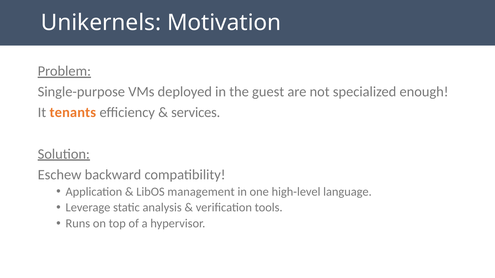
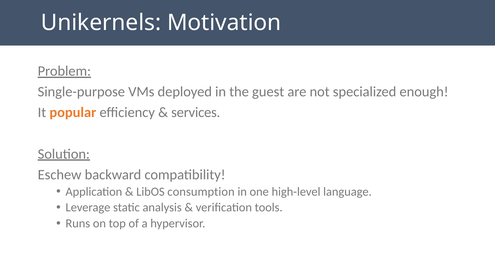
tenants: tenants -> popular
management: management -> consumption
